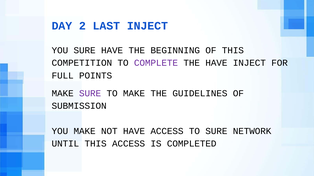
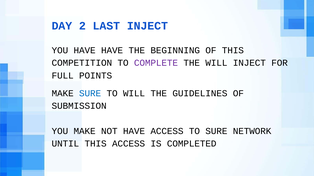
YOU SURE: SURE -> HAVE
THE HAVE: HAVE -> WILL
SURE at (90, 94) colour: purple -> blue
TO MAKE: MAKE -> WILL
